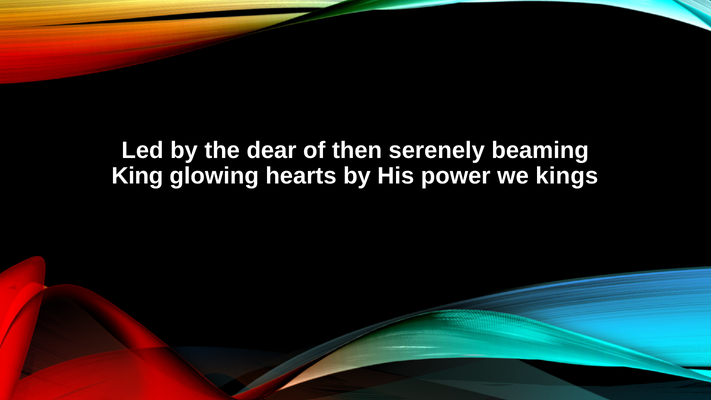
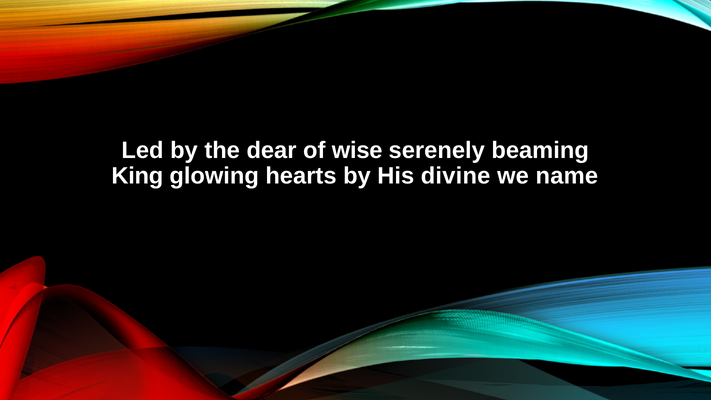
then: then -> wise
power: power -> divine
kings: kings -> name
